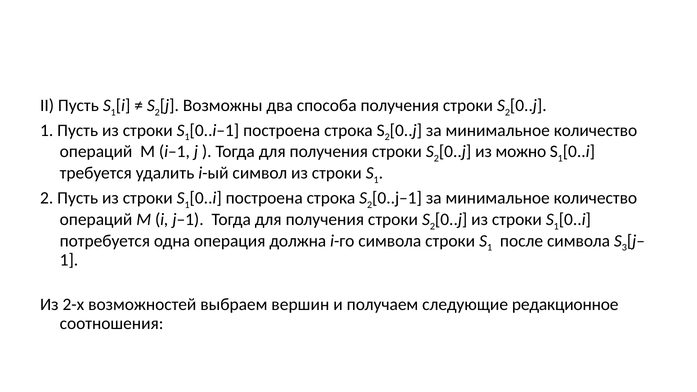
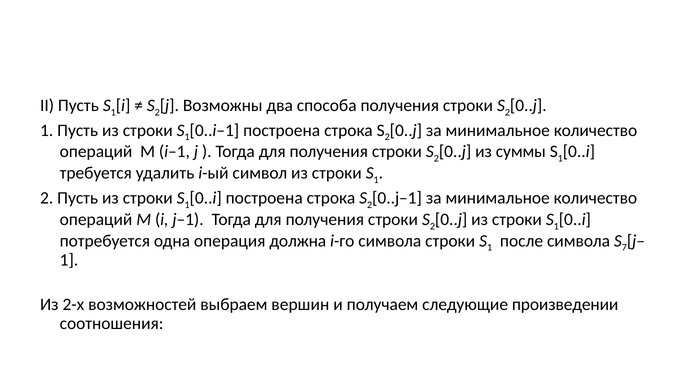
можно: можно -> суммы
3: 3 -> 7
редакционное: редакционное -> произведении
